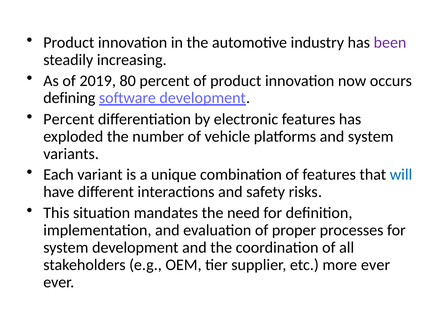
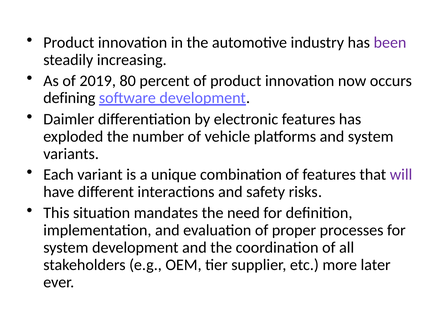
Percent at (69, 119): Percent -> Daimler
will colour: blue -> purple
more ever: ever -> later
